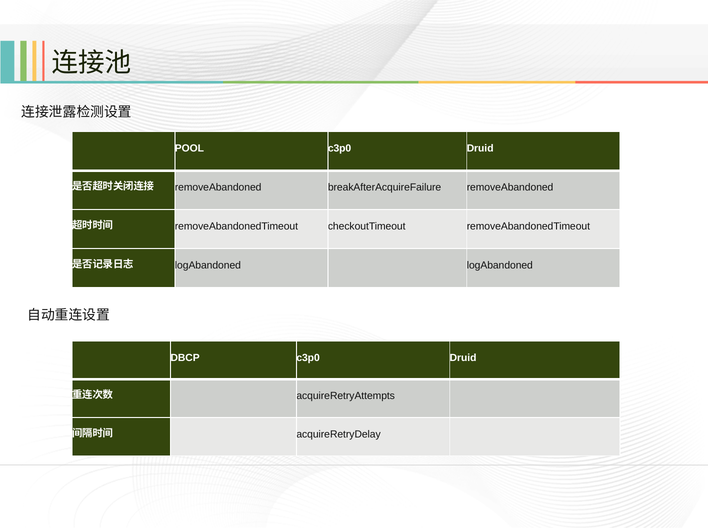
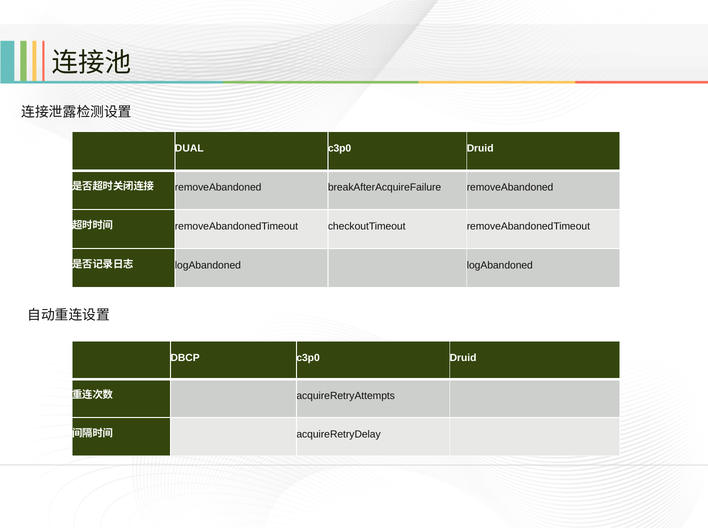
POOL: POOL -> DUAL
